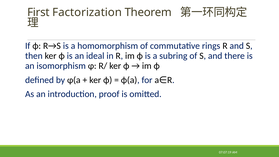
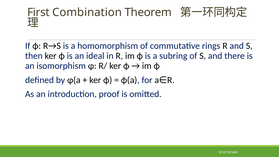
Factorization: Factorization -> Combination
